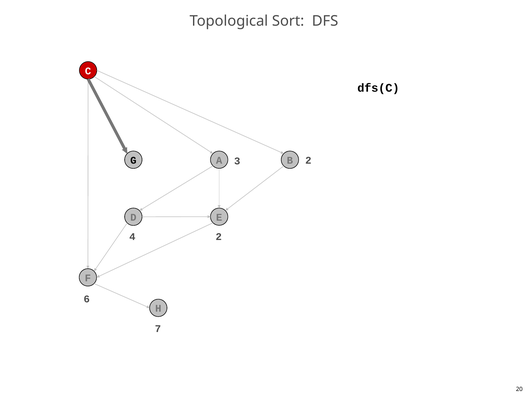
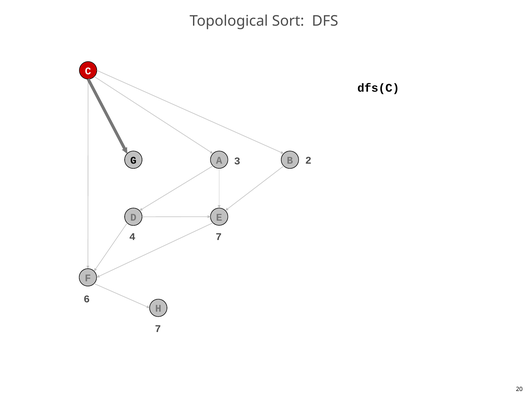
4 2: 2 -> 7
